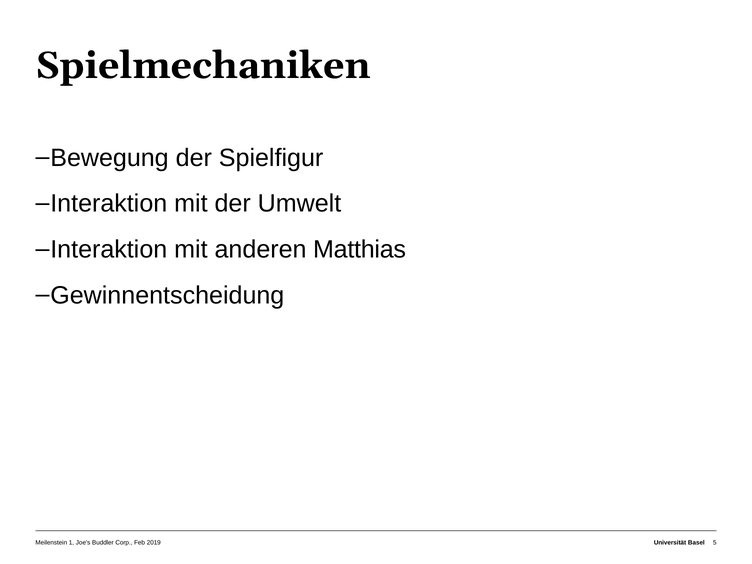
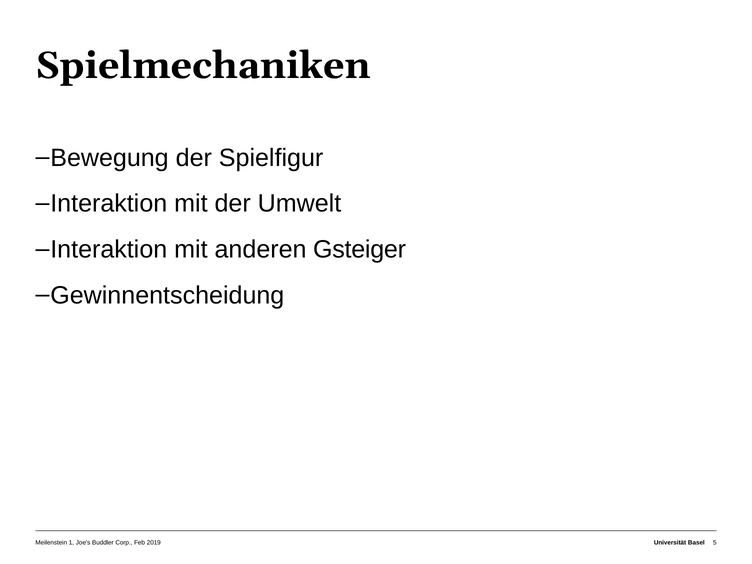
Matthias: Matthias -> Gsteiger
